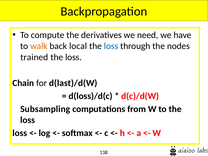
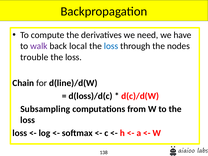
walk colour: orange -> purple
trained: trained -> trouble
d(last)/d(W: d(last)/d(W -> d(line)/d(W
